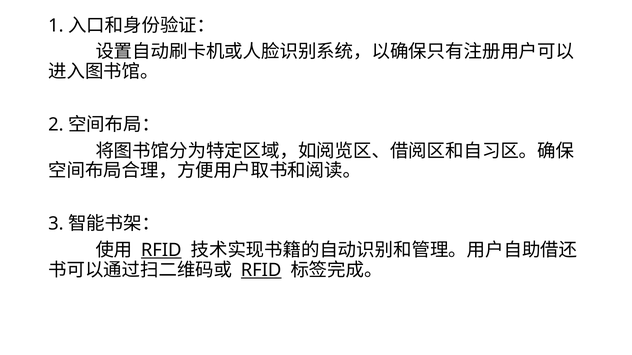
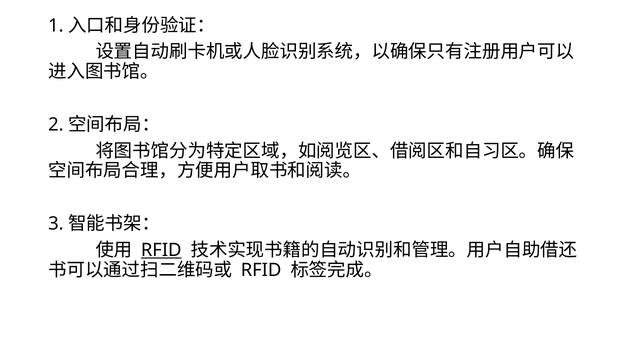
RFID at (261, 270) underline: present -> none
